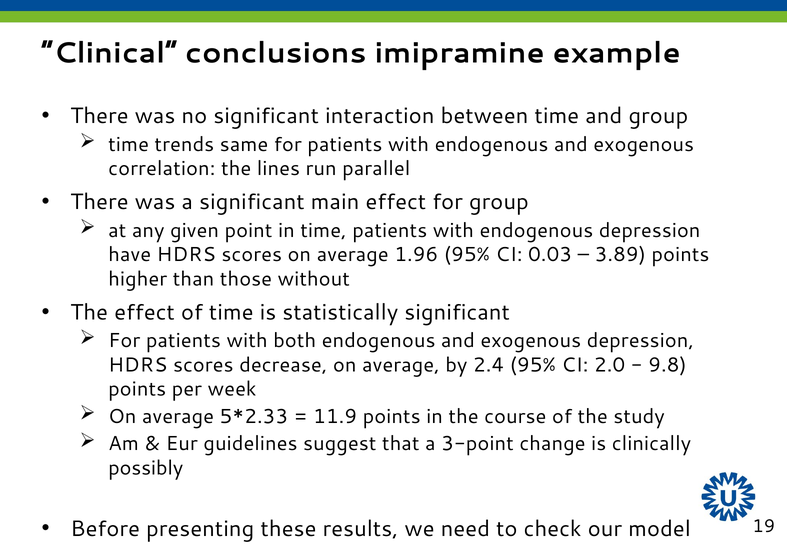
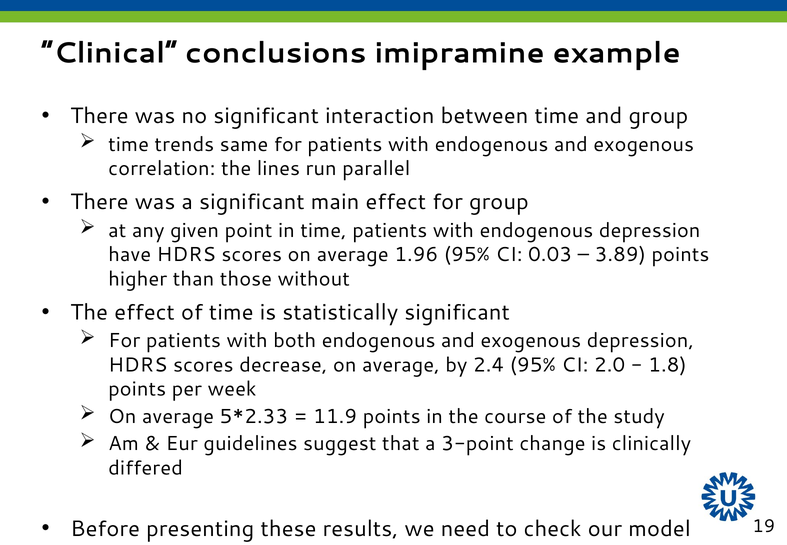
9.8: 9.8 -> 1.8
possibly: possibly -> differed
